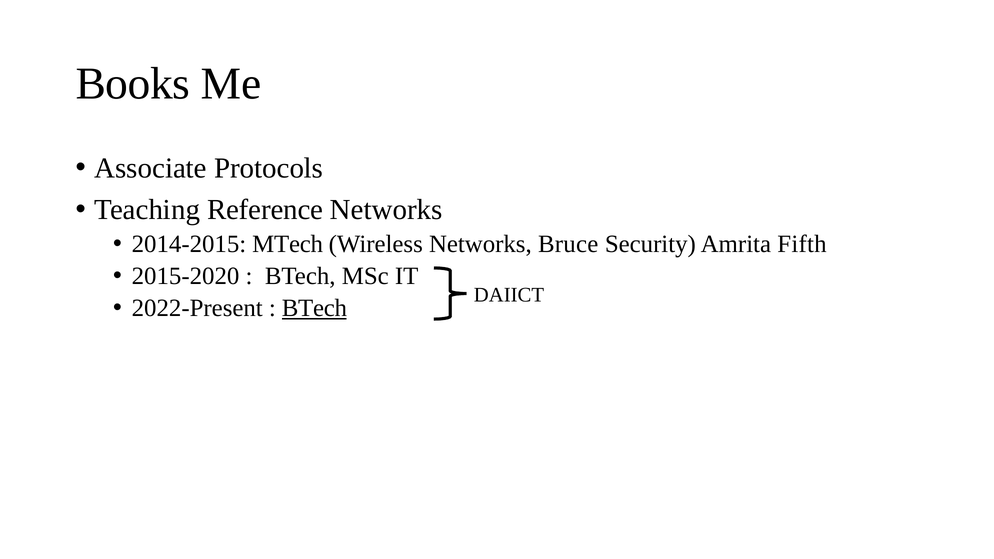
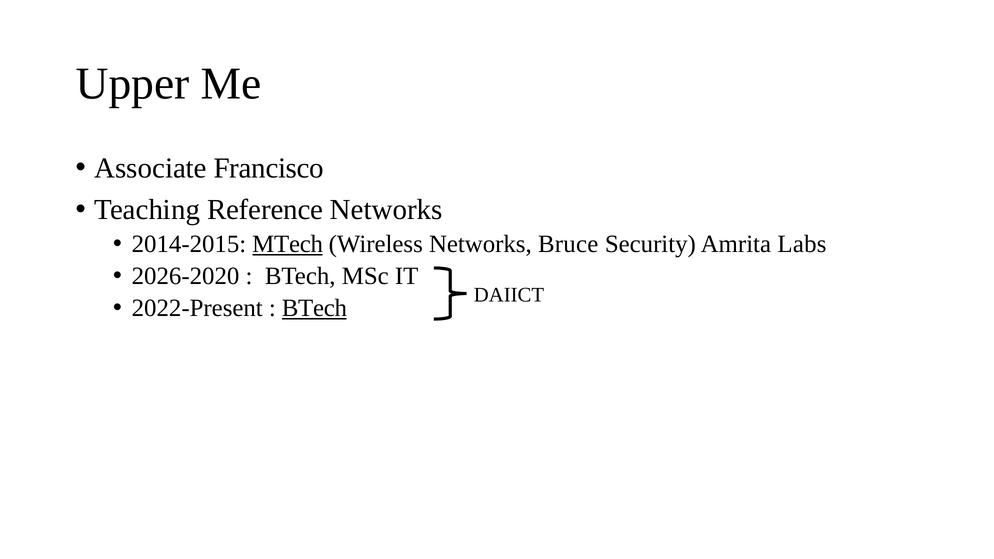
Books: Books -> Upper
Protocols: Protocols -> Francisco
MTech underline: none -> present
Fifth: Fifth -> Labs
2015-2020: 2015-2020 -> 2026-2020
